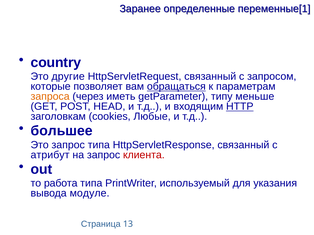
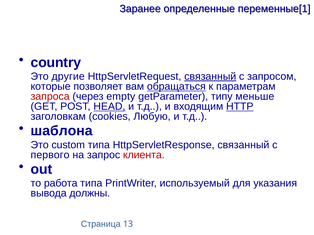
связанный at (210, 77) underline: none -> present
запроса colour: orange -> red
иметь: иметь -> empty
HEAD underline: none -> present
Любые: Любые -> Любую
большее: большее -> шаблона
Это запрос: запрос -> custom
атрибут: атрибут -> первого
модуле: модуле -> должны
